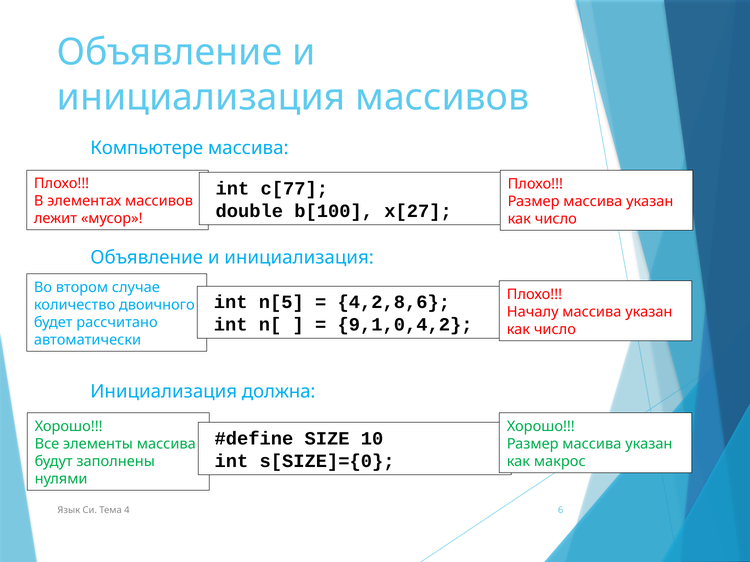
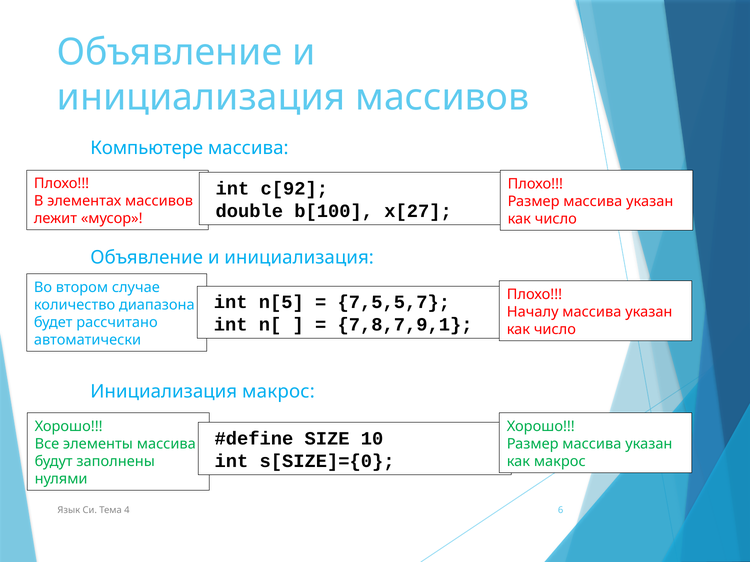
c[77: c[77 -> c[92
4,2,8,6: 4,2,8,6 -> 7,5,5,7
двоичного: двоичного -> диапазона
9,1,0,4,2: 9,1,0,4,2 -> 7,8,7,9,1
Инициализация должна: должна -> макрос
